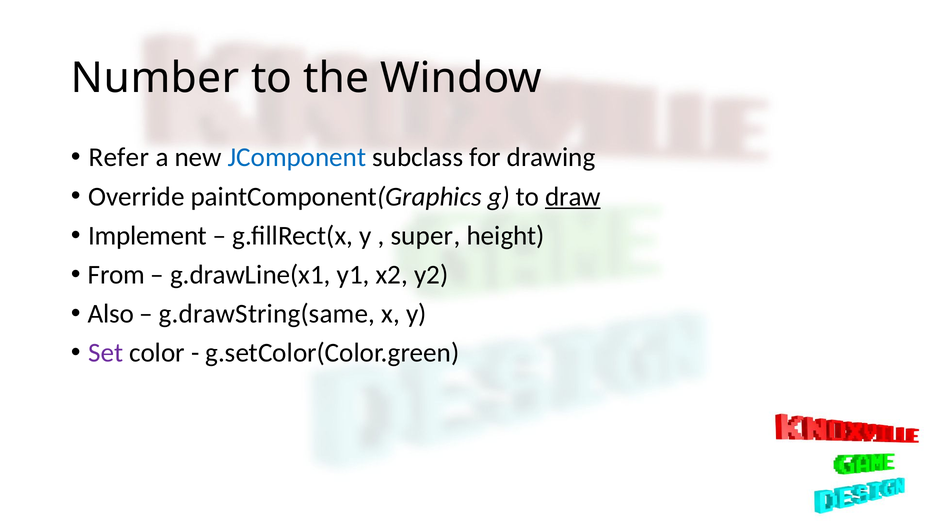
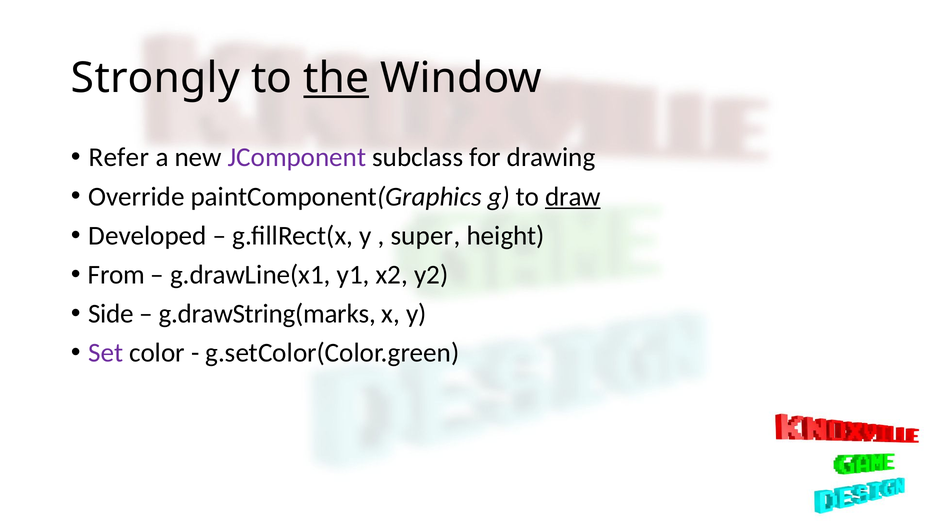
Number: Number -> Strongly
the underline: none -> present
JComponent colour: blue -> purple
Implement: Implement -> Developed
Also: Also -> Side
g.drawString(same: g.drawString(same -> g.drawString(marks
